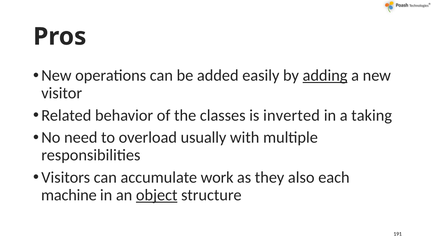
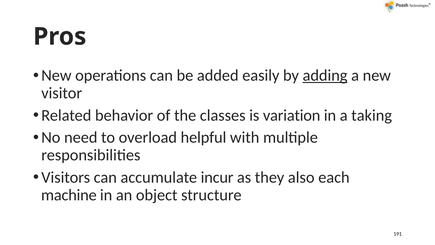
inverted: inverted -> variation
usually: usually -> helpful
work: work -> incur
object underline: present -> none
